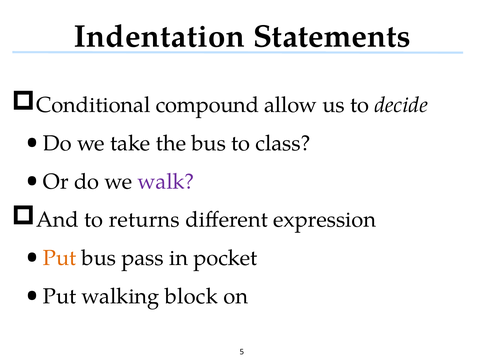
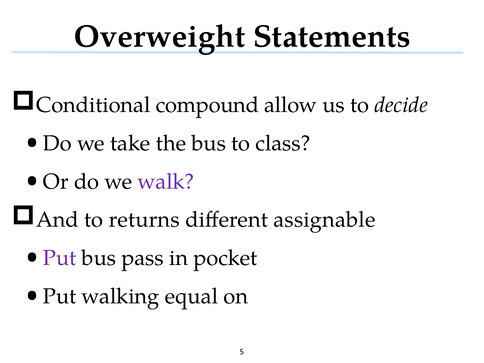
Indentation: Indentation -> Overweight
expression: expression -> assignable
Put at (60, 258) colour: orange -> purple
block: block -> equal
